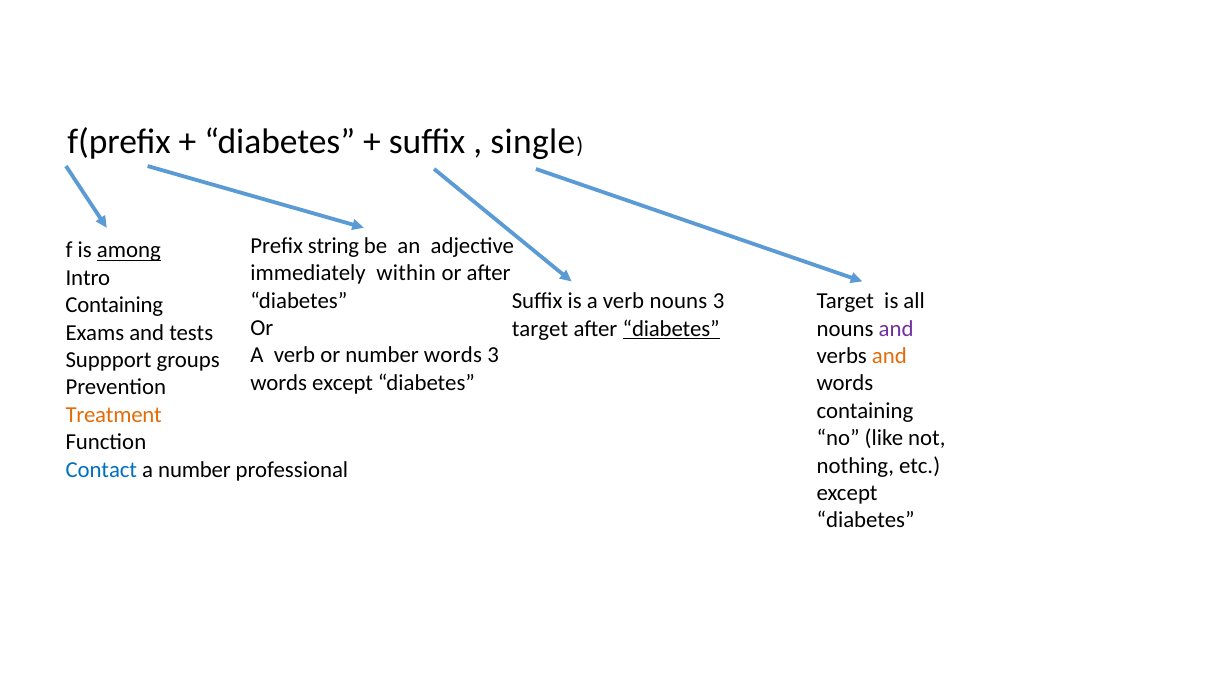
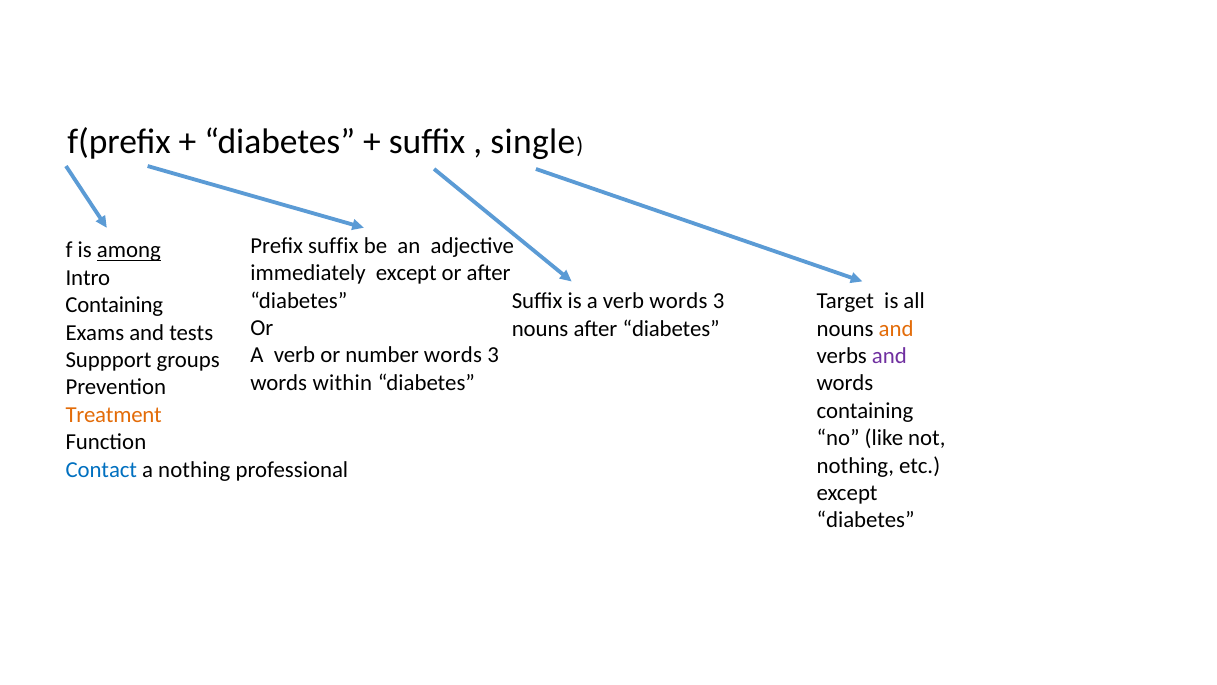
Prefix string: string -> suffix
immediately within: within -> except
verb nouns: nouns -> words
target at (540, 328): target -> nouns
diabetes at (671, 328) underline: present -> none
and at (896, 328) colour: purple -> orange
and at (889, 356) colour: orange -> purple
words except: except -> within
a number: number -> nothing
